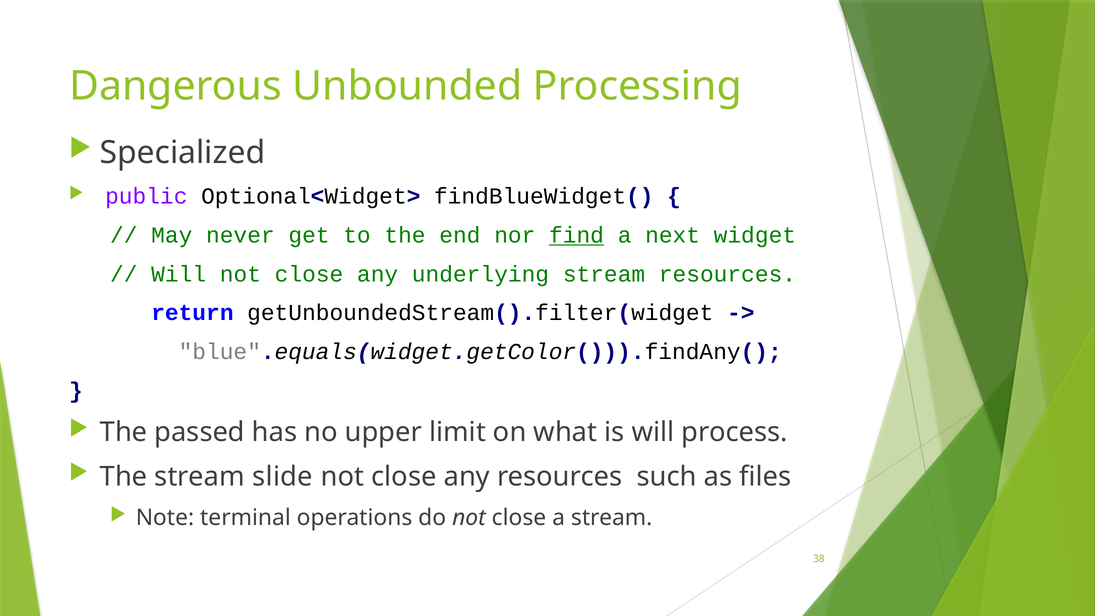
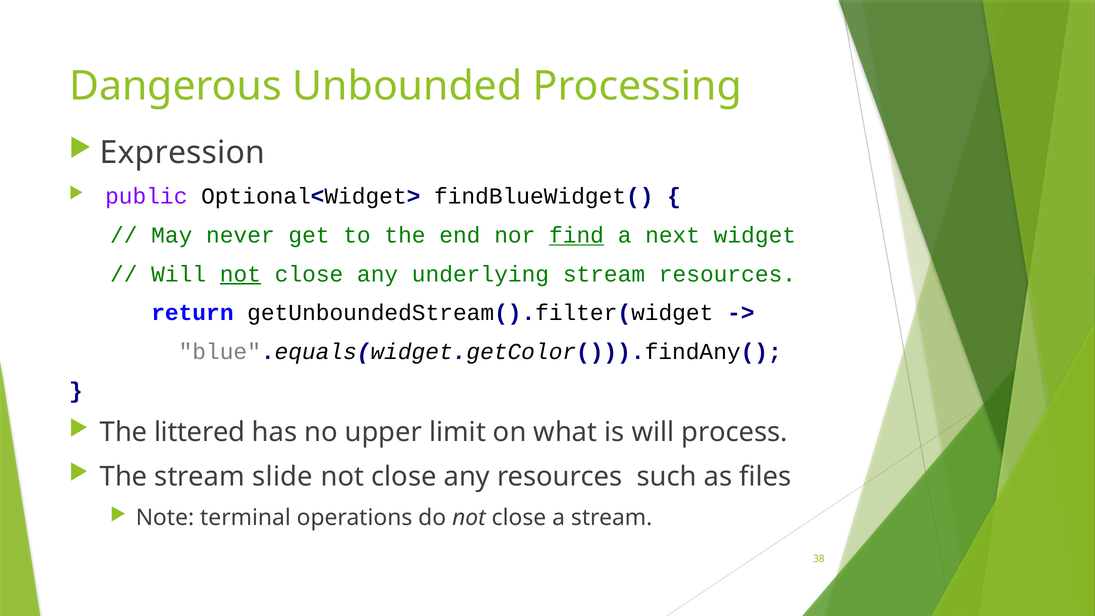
Specialized: Specialized -> Expression
not at (240, 274) underline: none -> present
passed: passed -> littered
